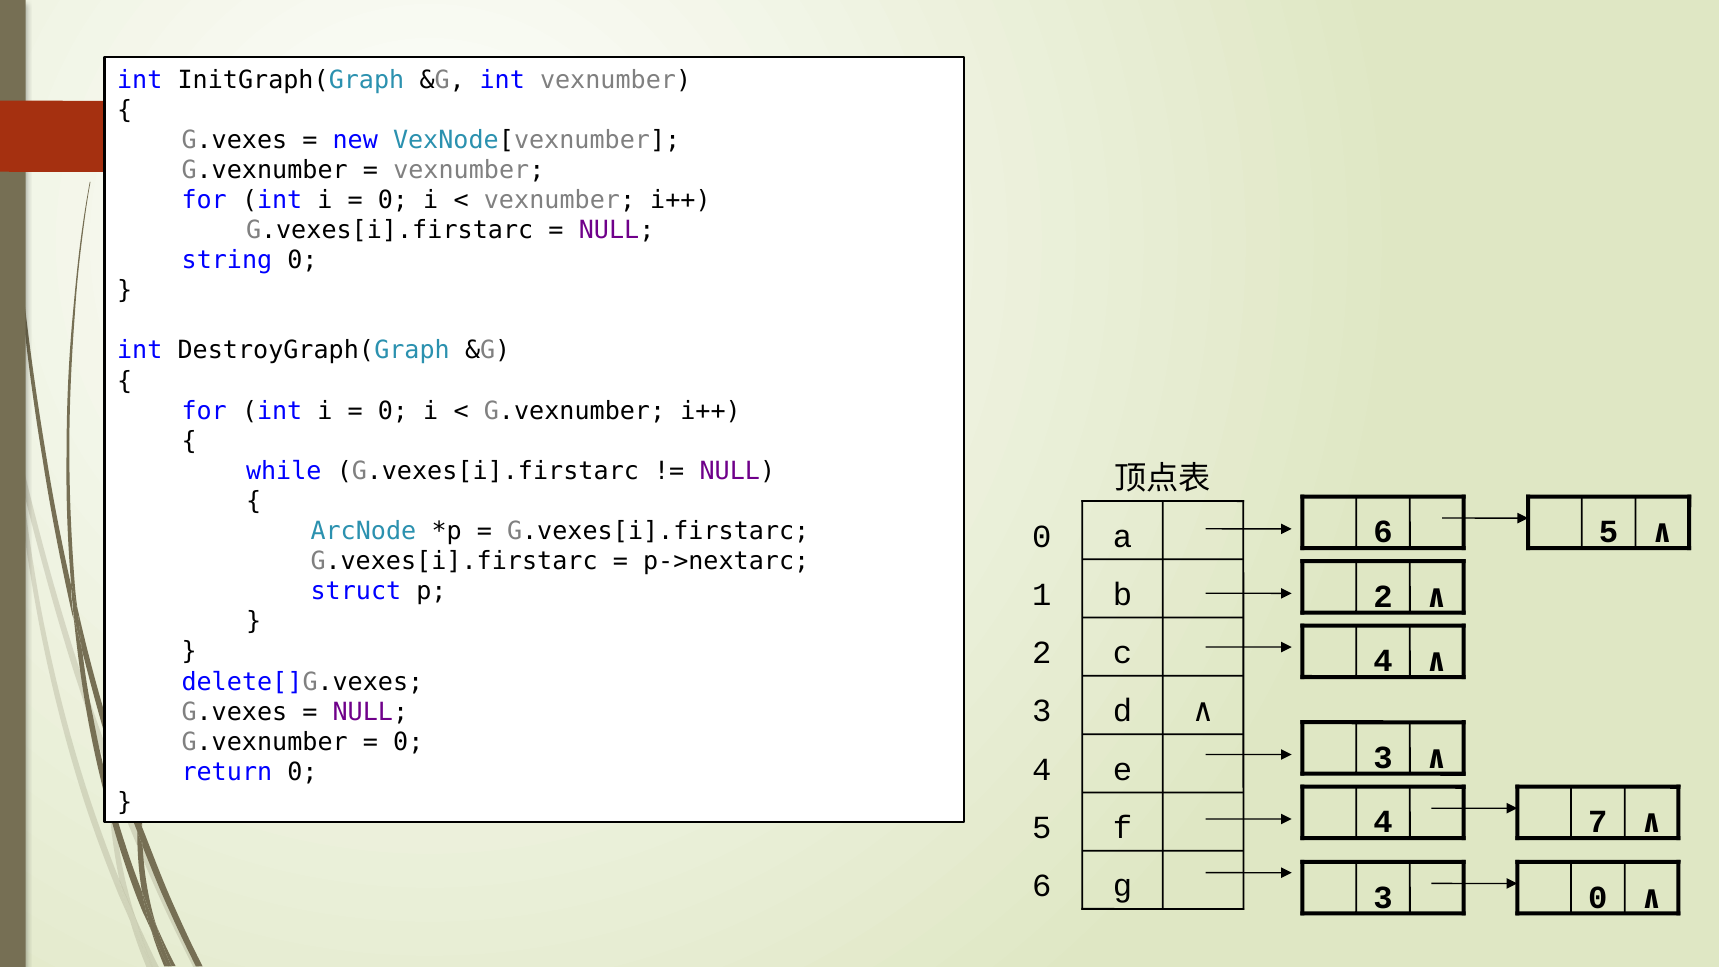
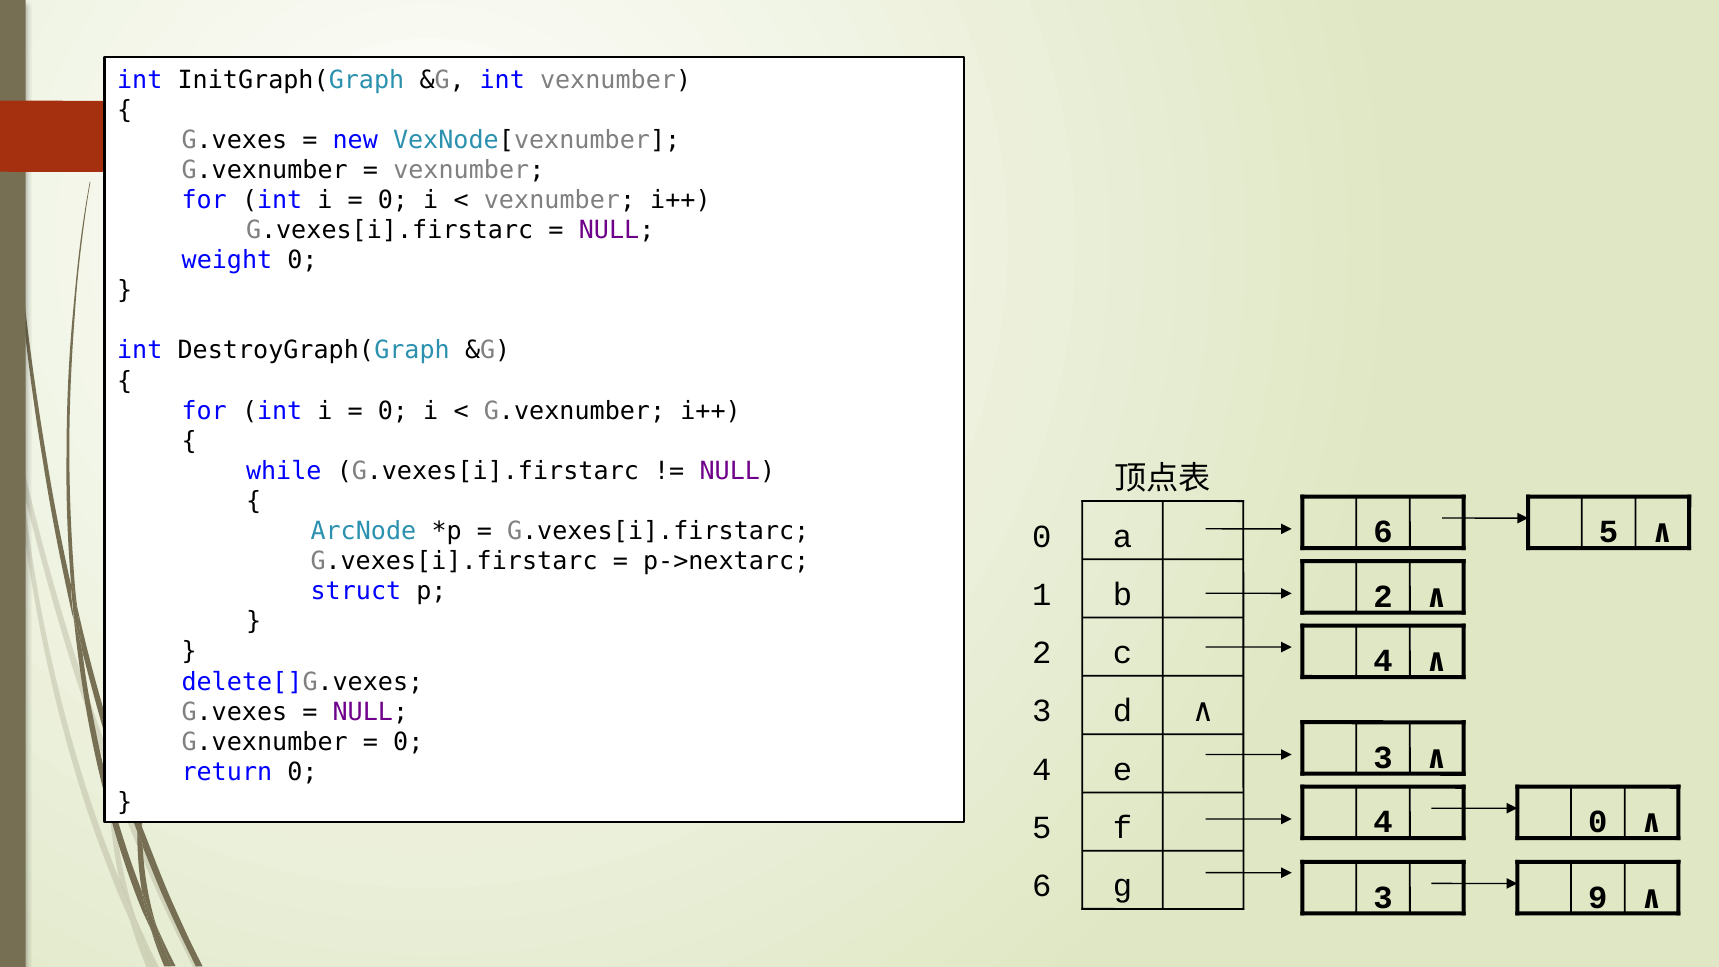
string: string -> weight
4 7: 7 -> 0
3 0: 0 -> 9
